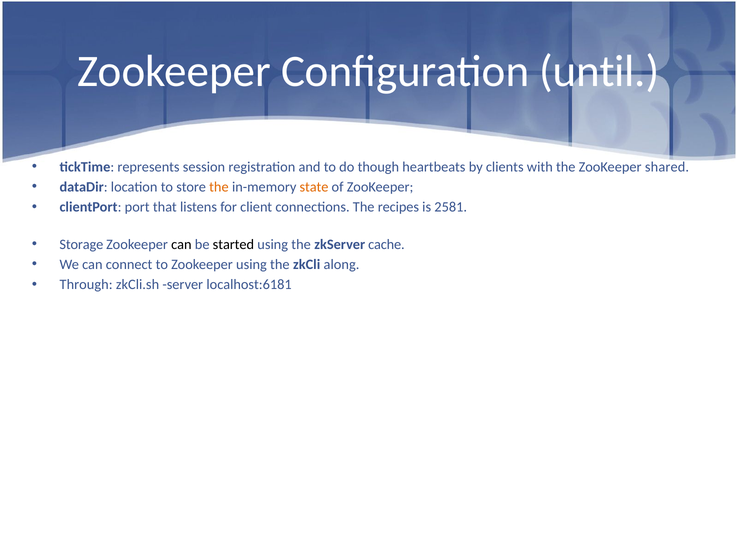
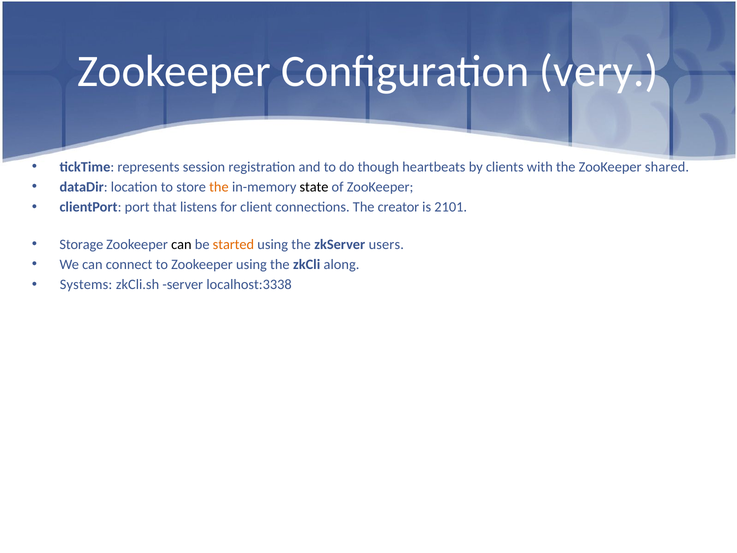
until: until -> very
state colour: orange -> black
recipes: recipes -> creator
2581: 2581 -> 2101
started colour: black -> orange
cache: cache -> users
Through: Through -> Systems
localhost:6181: localhost:6181 -> localhost:3338
